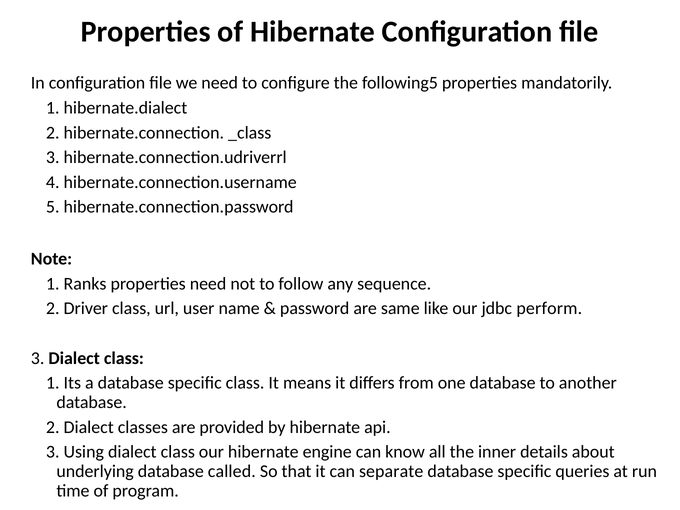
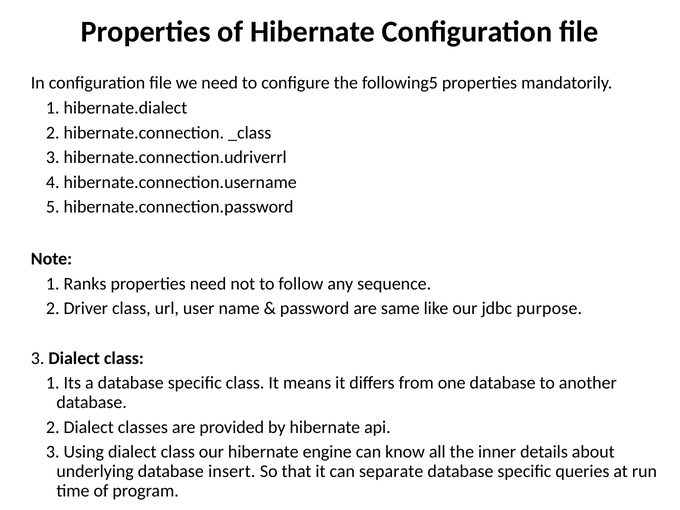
perform: perform -> purpose
called: called -> insert
